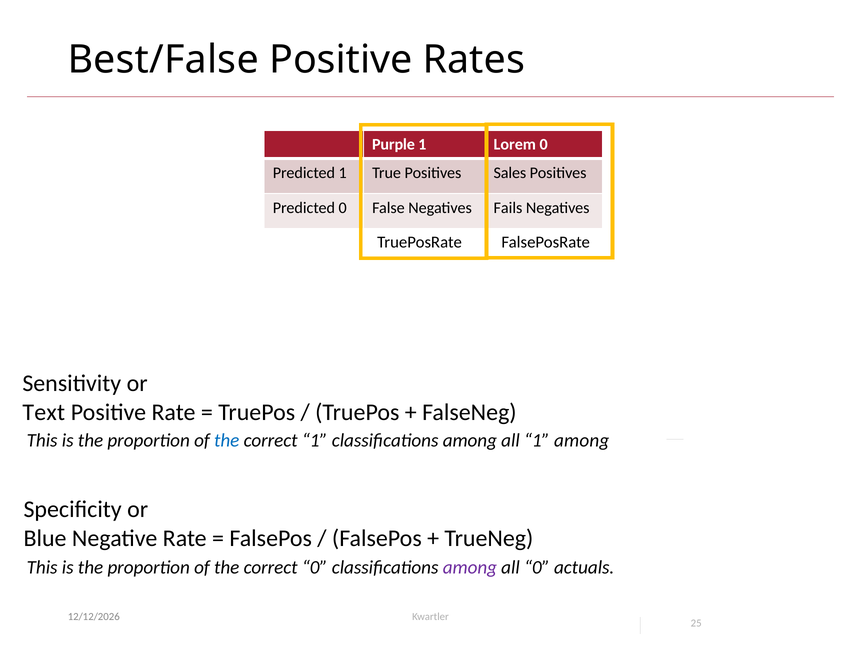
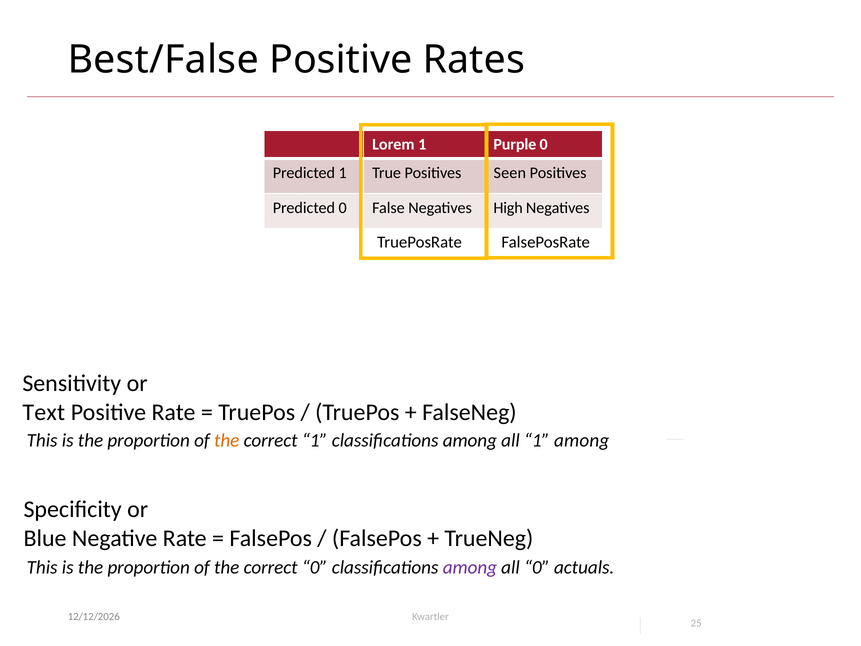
Purple: Purple -> Lorem
Lorem: Lorem -> Purple
Sales: Sales -> Seen
Fails: Fails -> High
the at (227, 440) colour: blue -> orange
